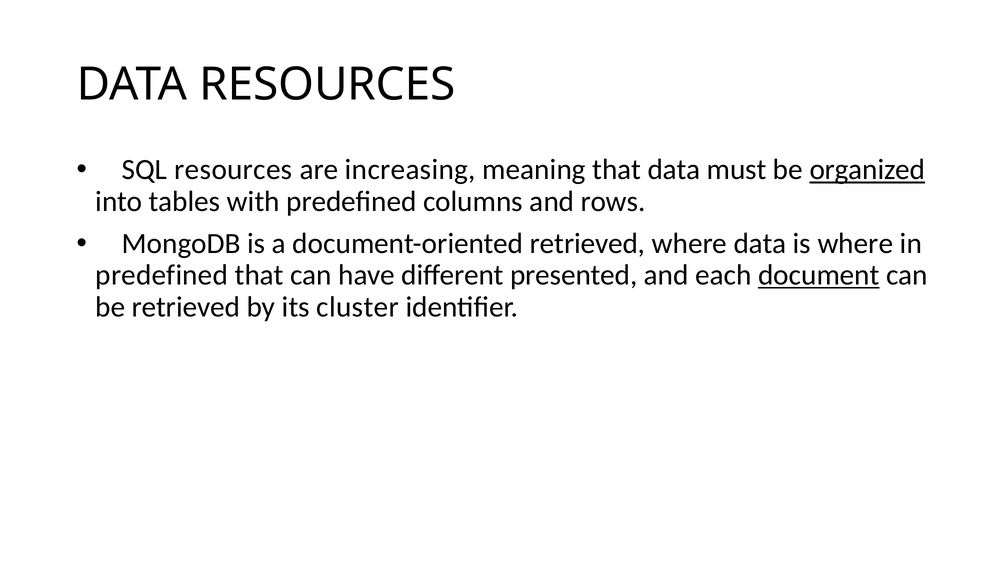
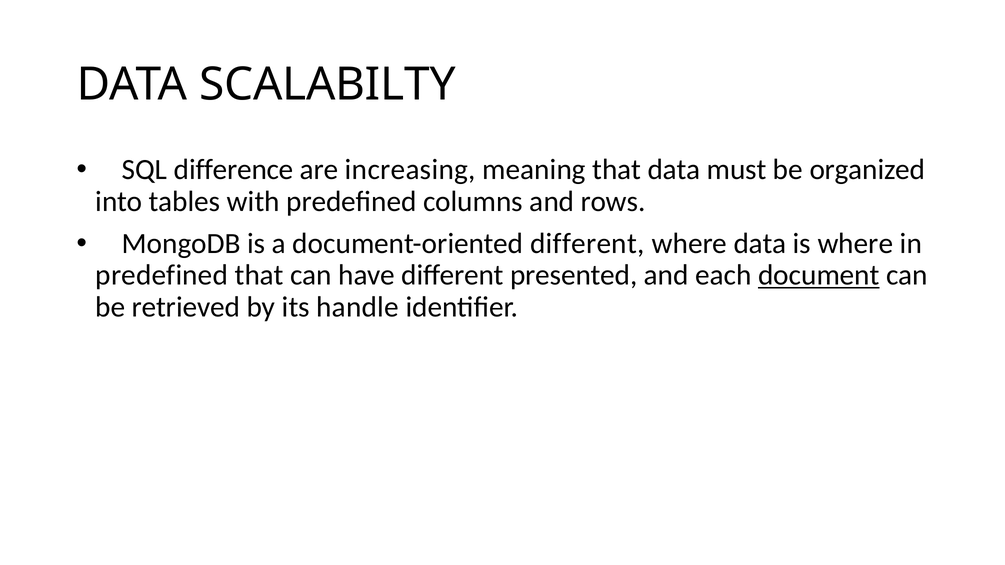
DATA RESOURCES: RESOURCES -> SCALABILTY
SQL resources: resources -> difference
organized underline: present -> none
document-oriented retrieved: retrieved -> different
cluster: cluster -> handle
